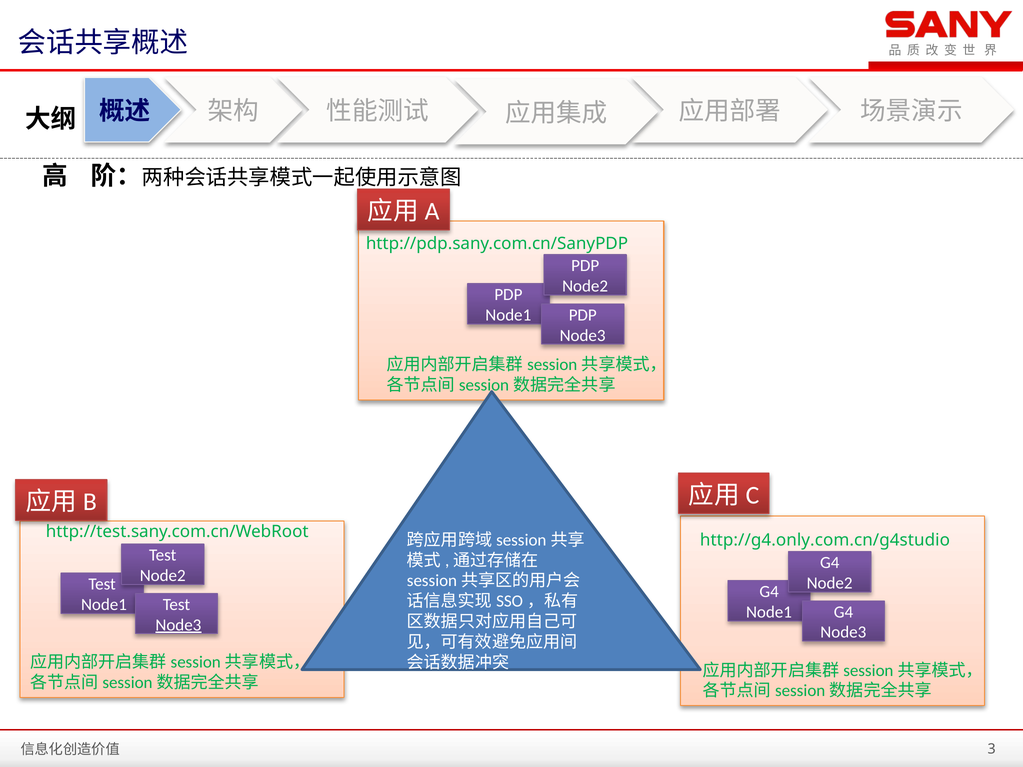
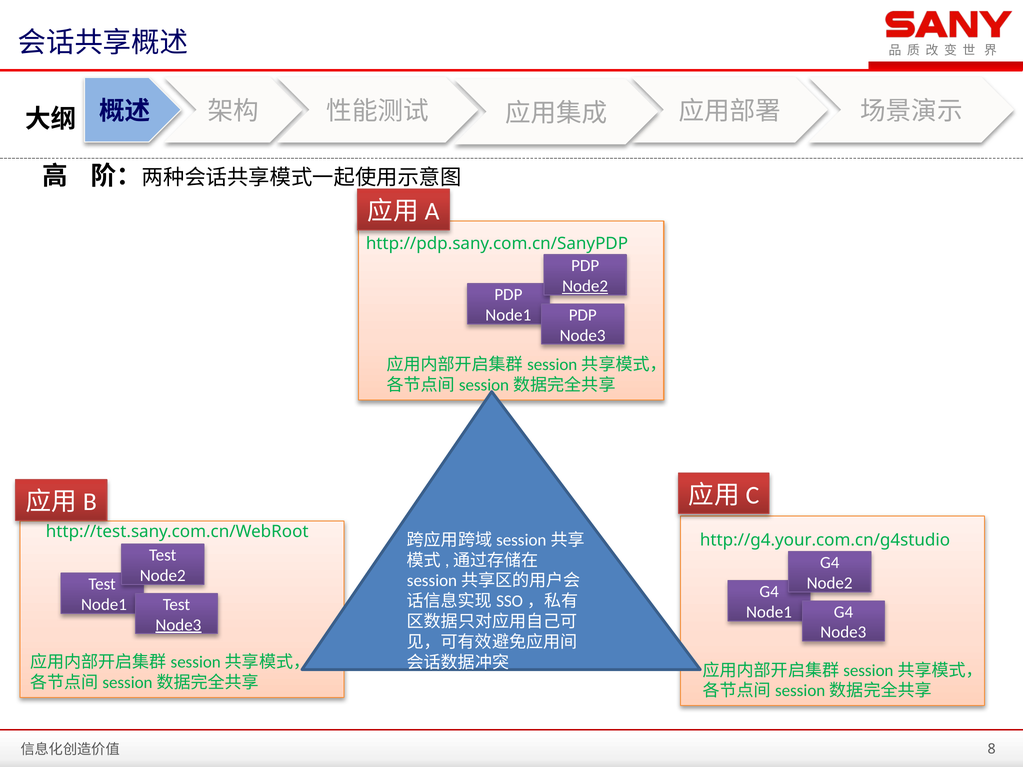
Node2 at (585, 286) underline: none -> present
http://g4.only.com.cn/g4studio: http://g4.only.com.cn/g4studio -> http://g4.your.com.cn/g4studio
3: 3 -> 8
